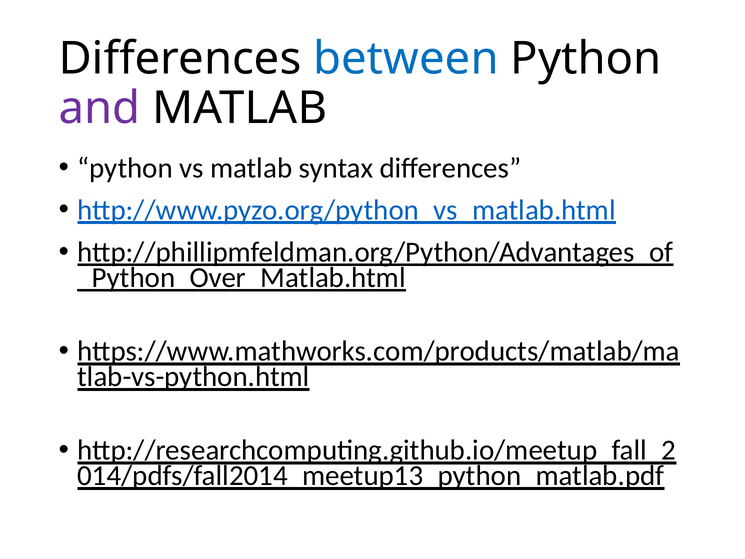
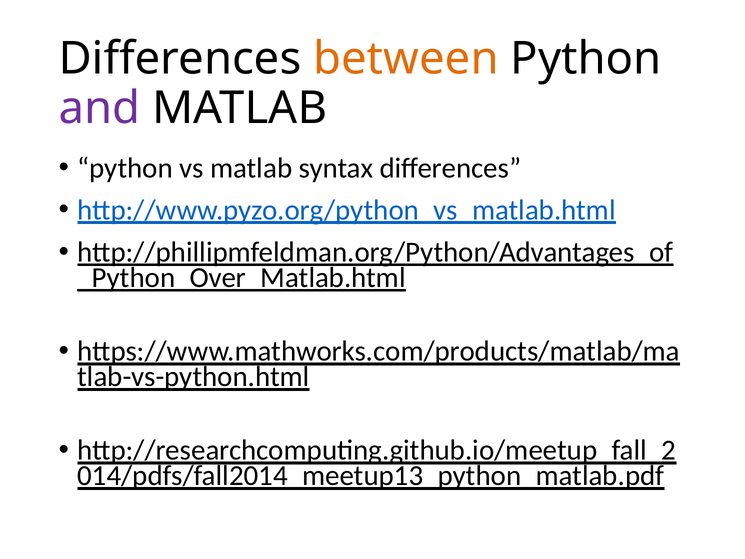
between colour: blue -> orange
